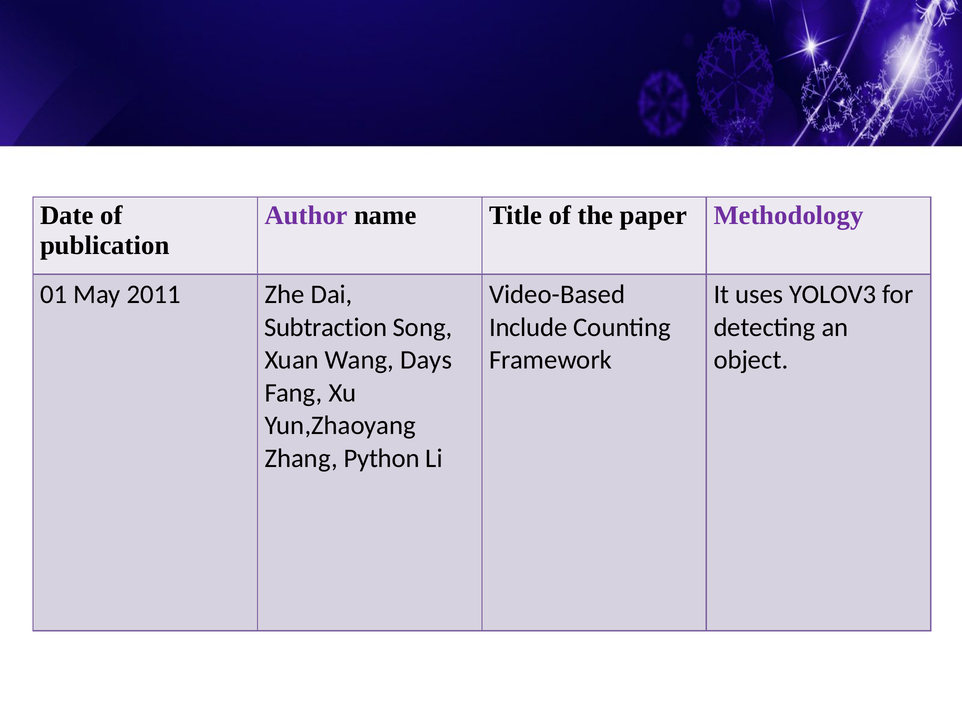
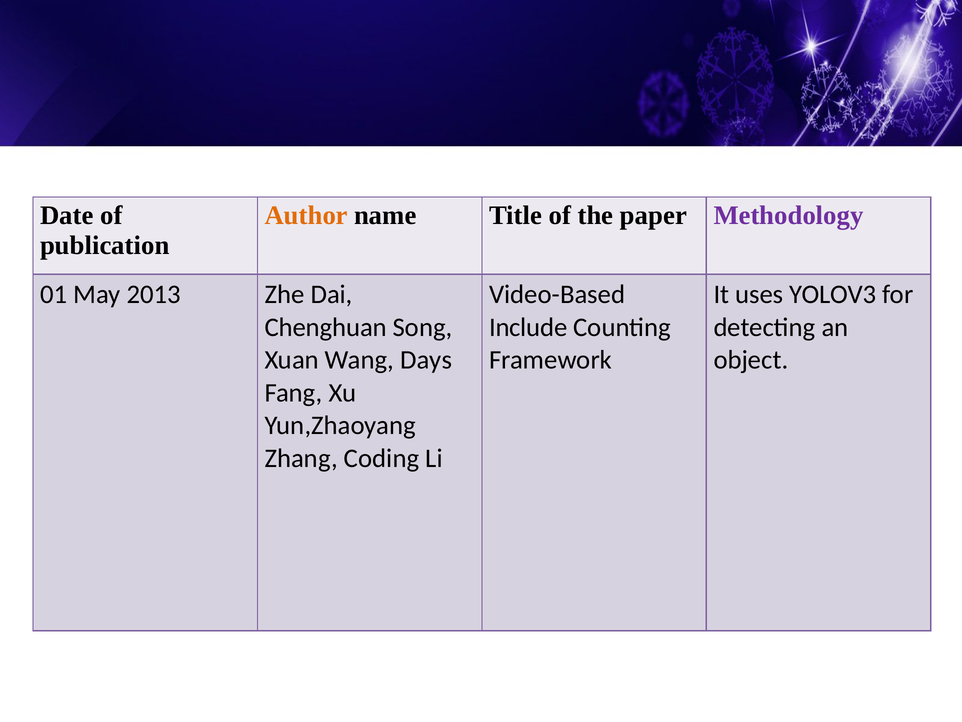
Author colour: purple -> orange
2011: 2011 -> 2013
Subtraction: Subtraction -> Chenghuan
Python: Python -> Coding
